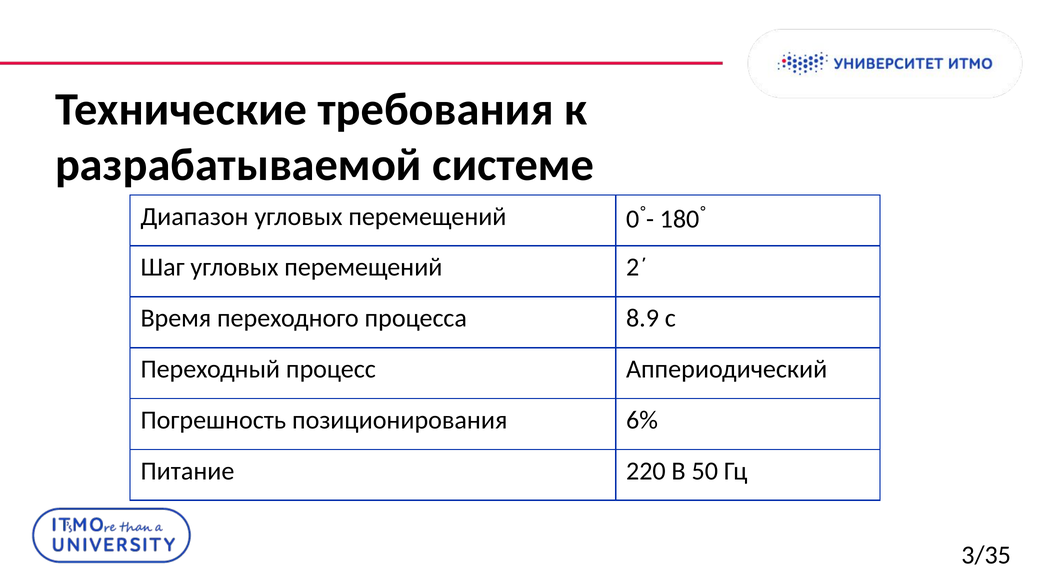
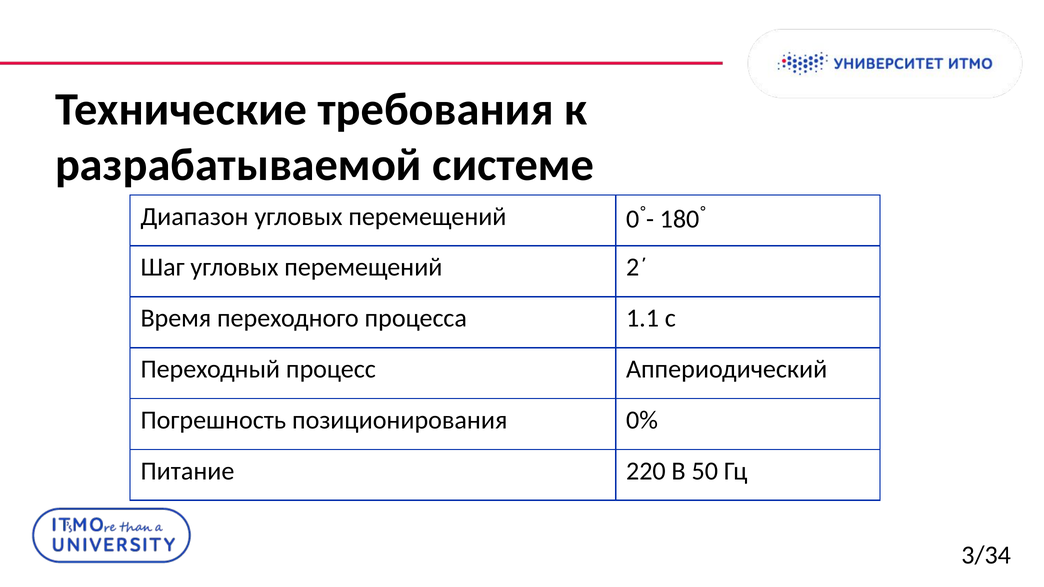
8.9: 8.9 -> 1.1
6%: 6% -> 0%
3/35: 3/35 -> 3/34
